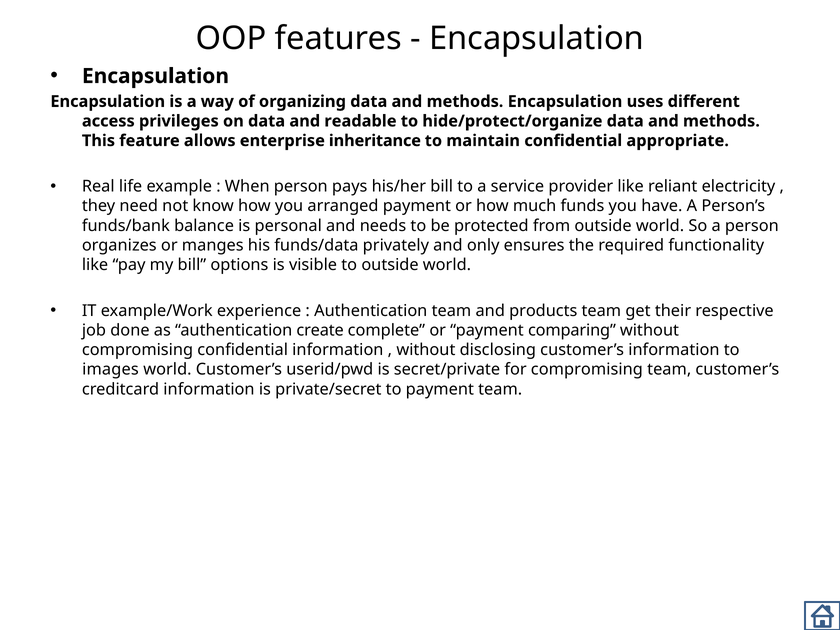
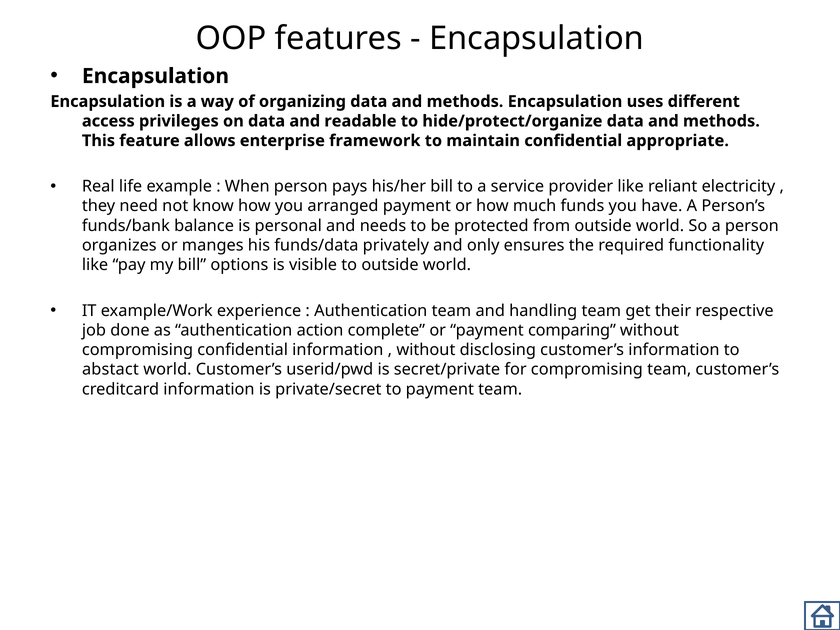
inheritance: inheritance -> framework
products: products -> handling
create: create -> action
images: images -> abstact
